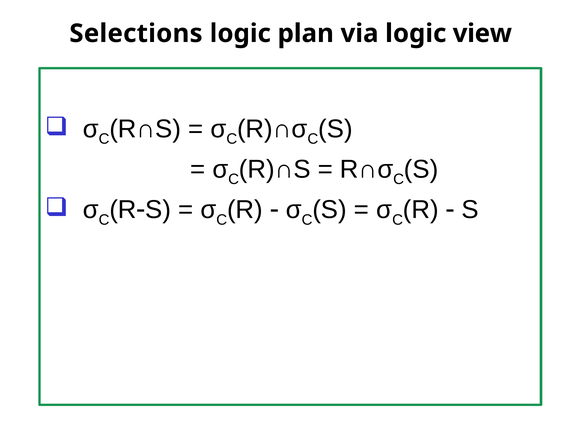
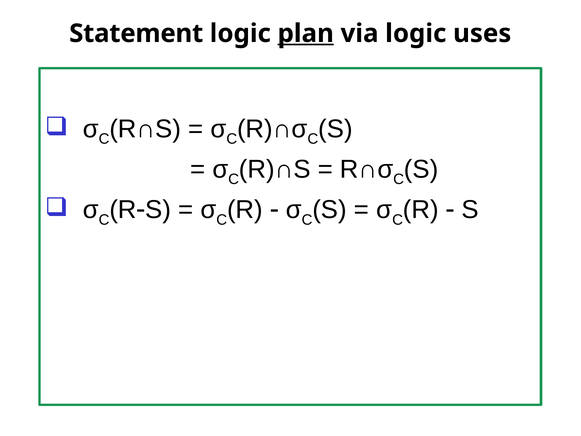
Selections: Selections -> Statement
plan underline: none -> present
view: view -> uses
